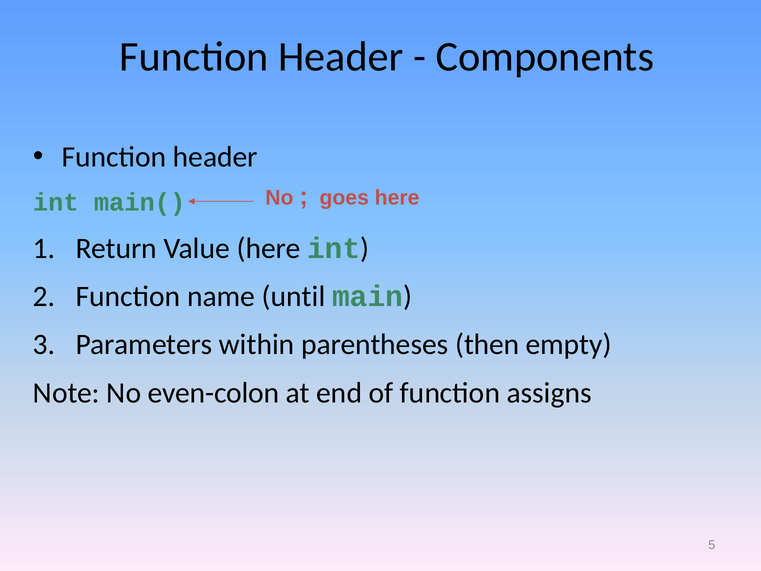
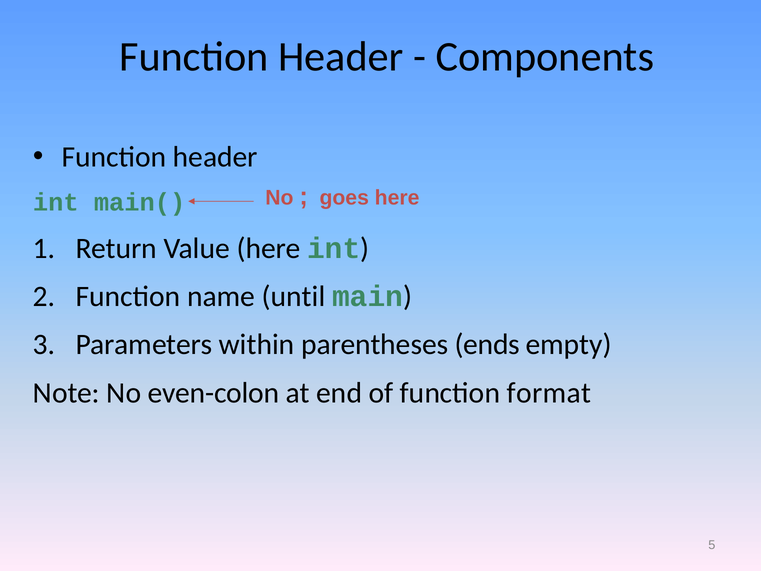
then: then -> ends
assigns: assigns -> format
